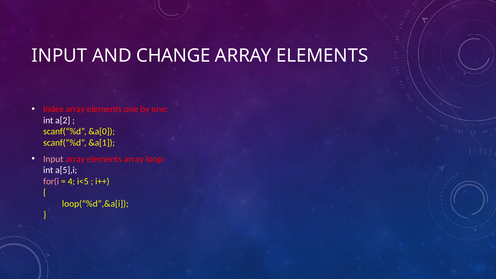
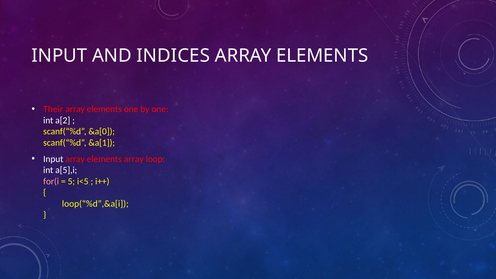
CHANGE: CHANGE -> INDICES
Index: Index -> Their
Input at (53, 159) colour: pink -> white
4: 4 -> 5
